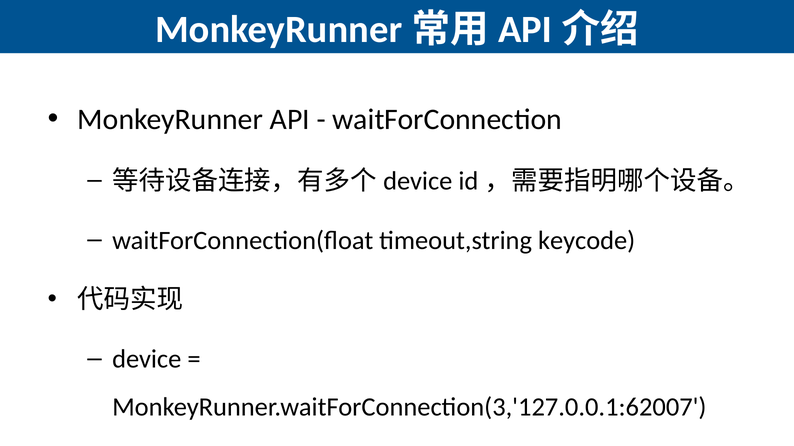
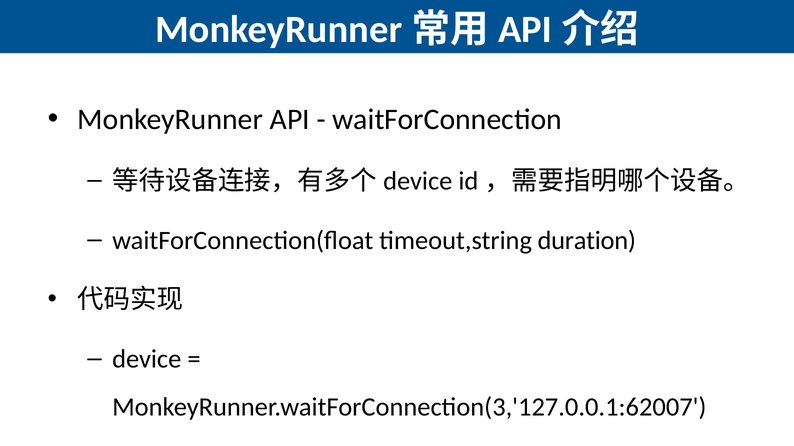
keycode: keycode -> duration
